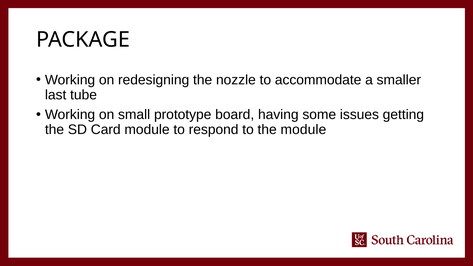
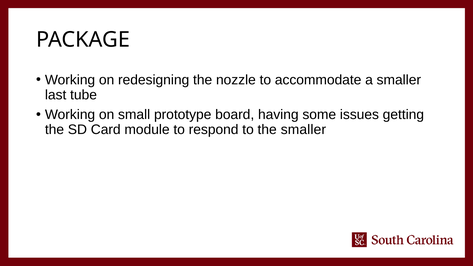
the module: module -> smaller
